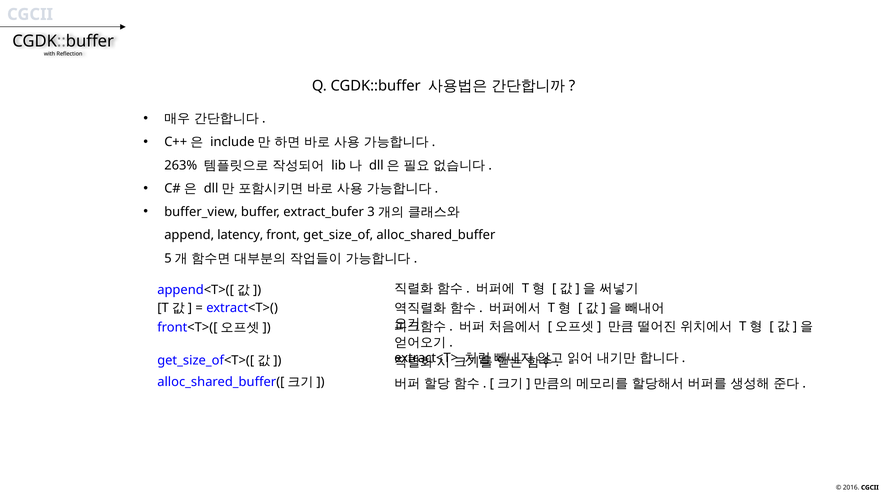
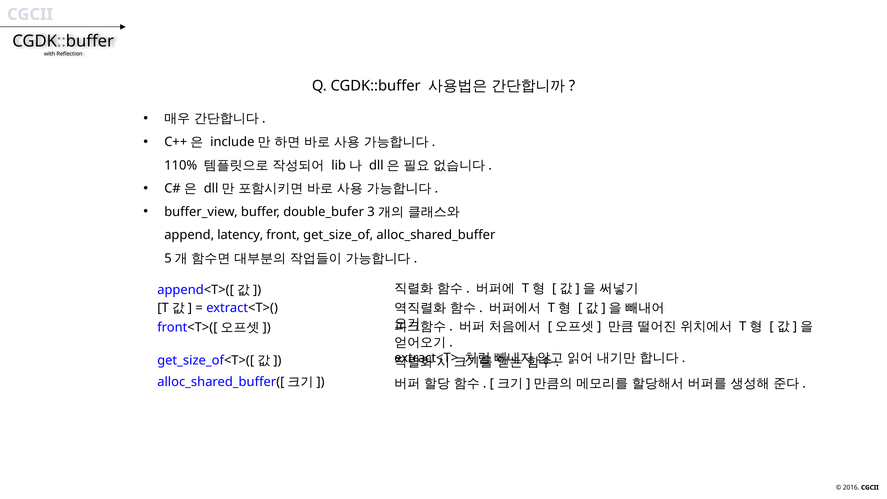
263%: 263% -> 110%
extract_bufer: extract_bufer -> double_bufer
